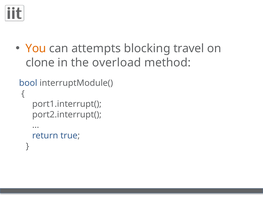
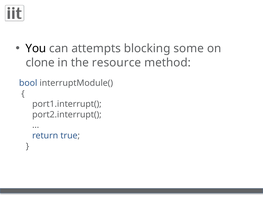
You colour: orange -> black
travel: travel -> some
overload: overload -> resource
